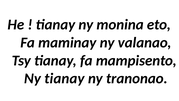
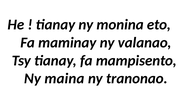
Ny tianay: tianay -> maina
